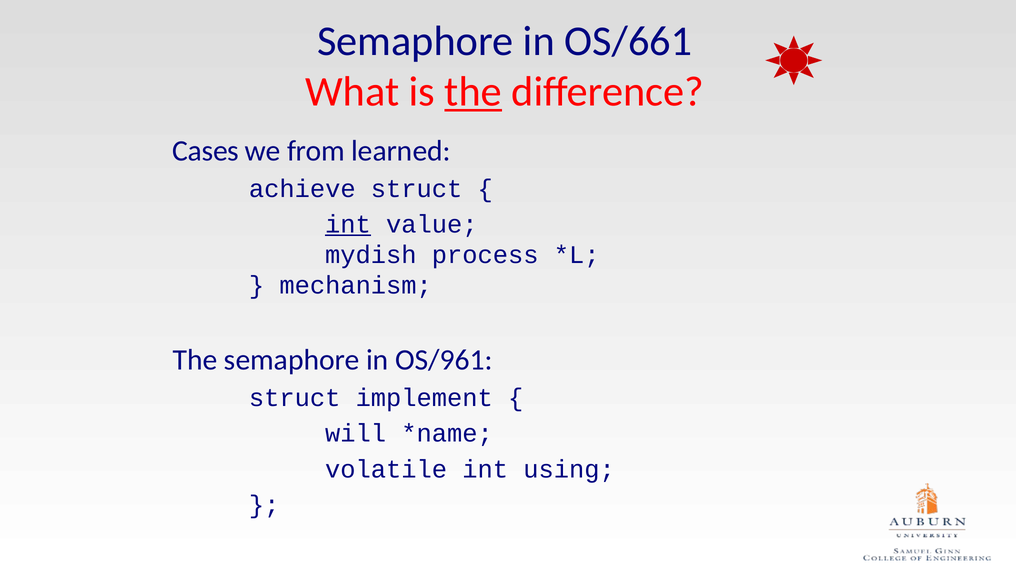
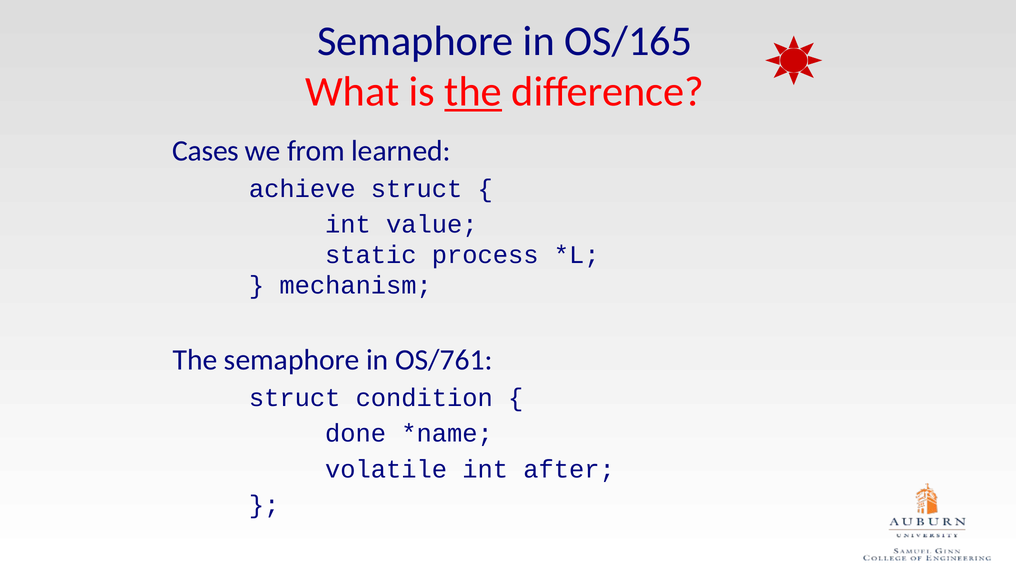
OS/661: OS/661 -> OS/165
int at (348, 224) underline: present -> none
mydish: mydish -> static
OS/961: OS/961 -> OS/761
implement: implement -> condition
will: will -> done
using: using -> after
